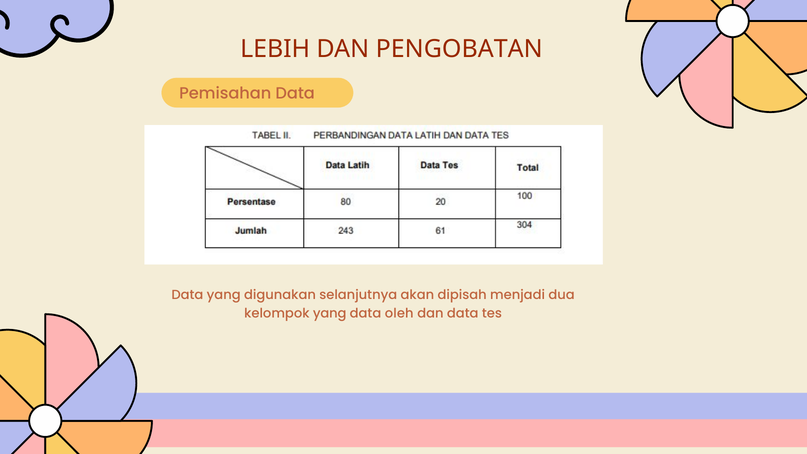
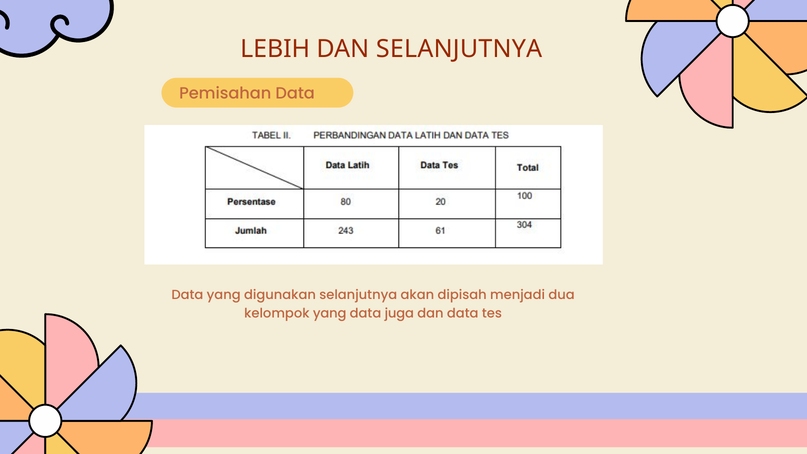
DAN PENGOBATAN: PENGOBATAN -> SELANJUTNYA
oleh: oleh -> juga
